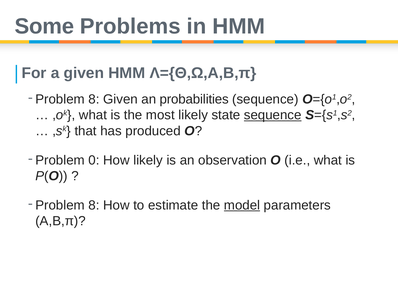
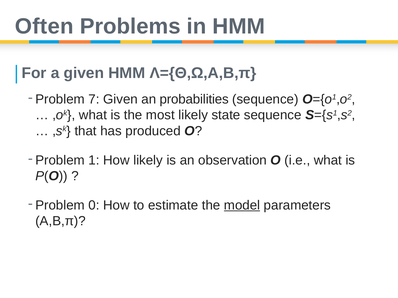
Some: Some -> Often
8 at (94, 99): 8 -> 7
sequence at (273, 115) underline: present -> none
0: 0 -> 1
8 at (94, 206): 8 -> 0
